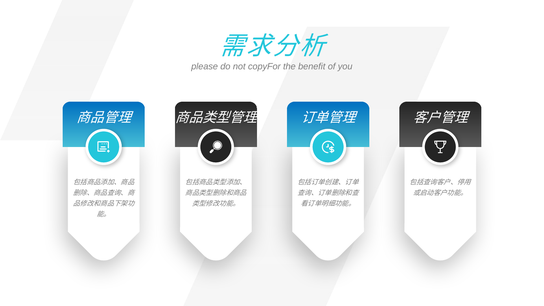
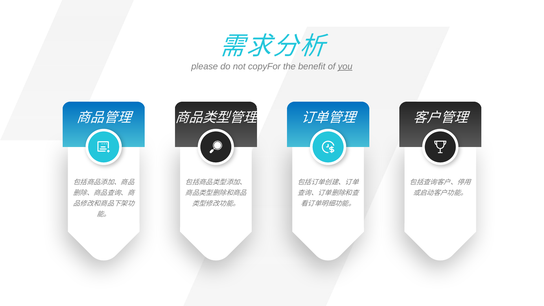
you underline: none -> present
